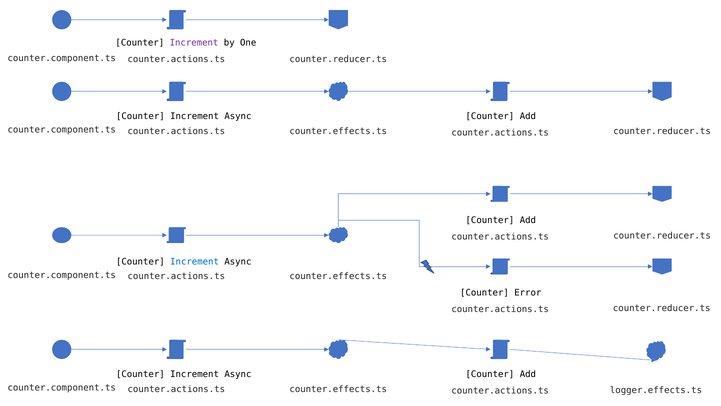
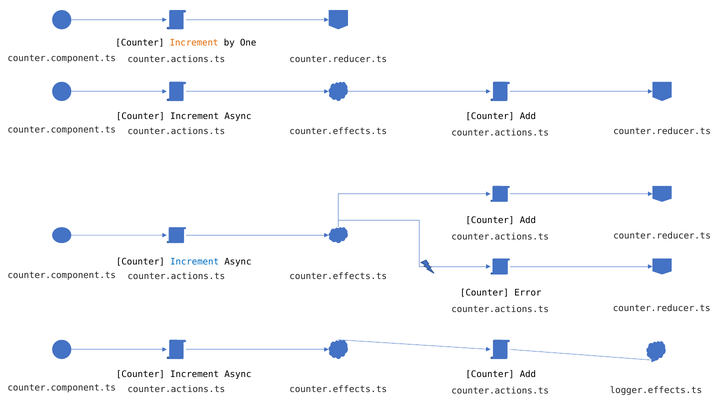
Increment at (194, 43) colour: purple -> orange
